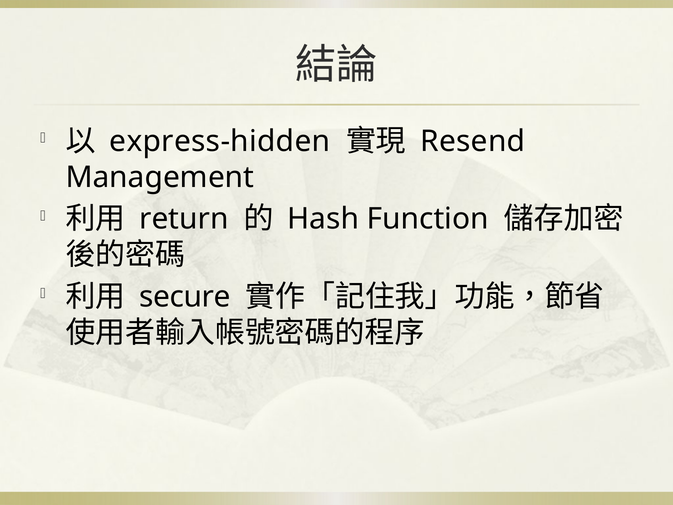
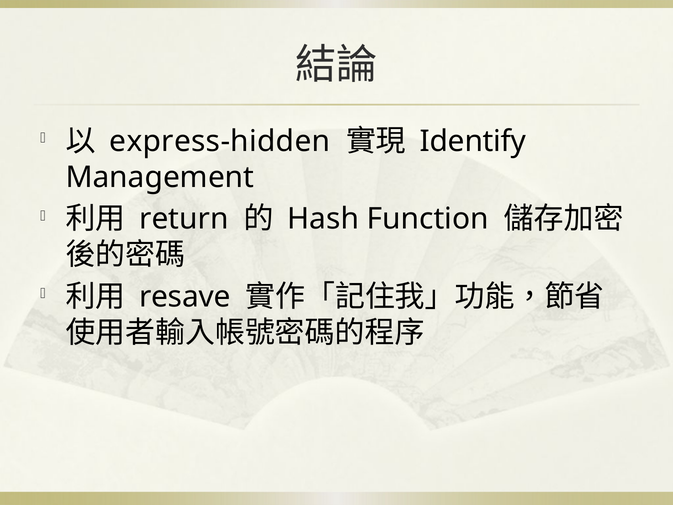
Resend: Resend -> Identify
secure: secure -> resave
